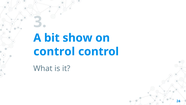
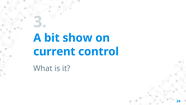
control at (54, 51): control -> current
